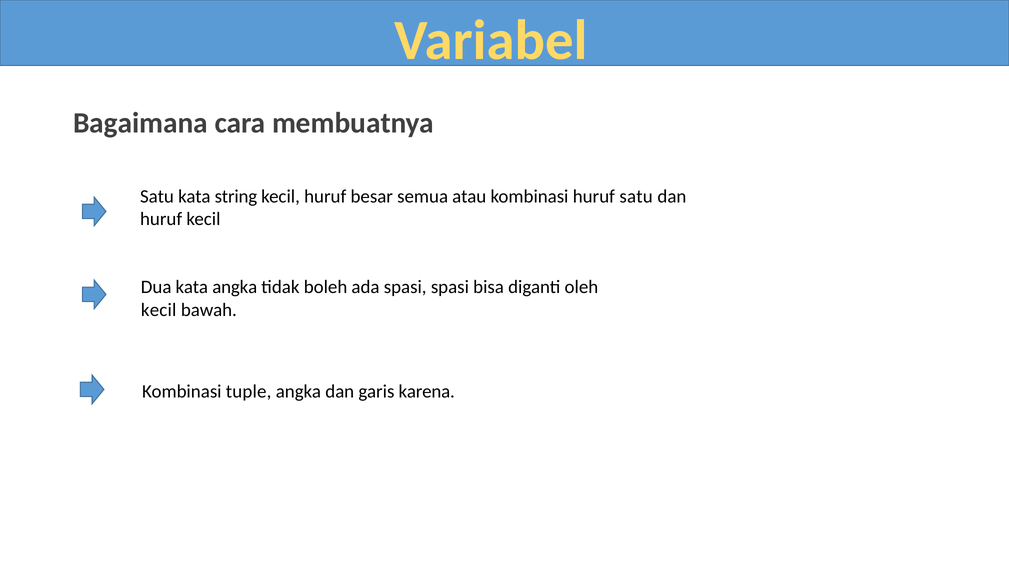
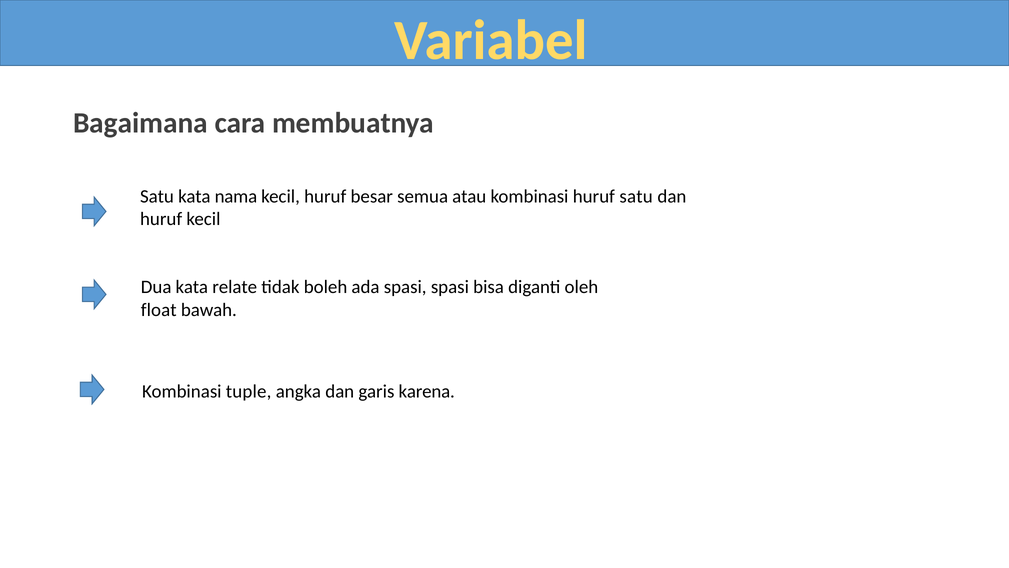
string: string -> nama
kata angka: angka -> relate
kecil at (159, 310): kecil -> float
